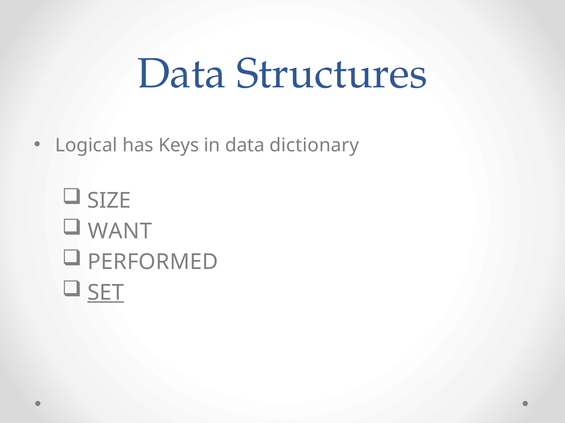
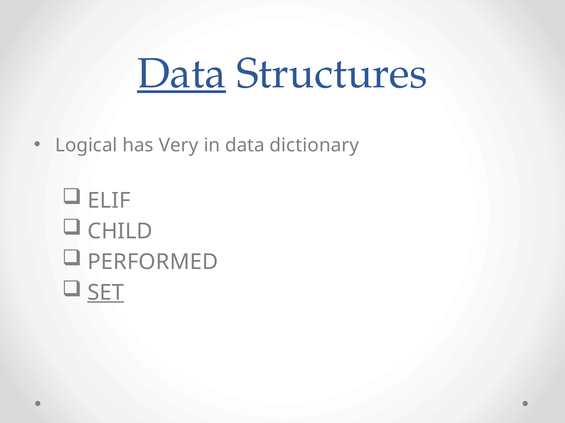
Data at (182, 74) underline: none -> present
Keys: Keys -> Very
SIZE: SIZE -> ELIF
WANT: WANT -> CHILD
